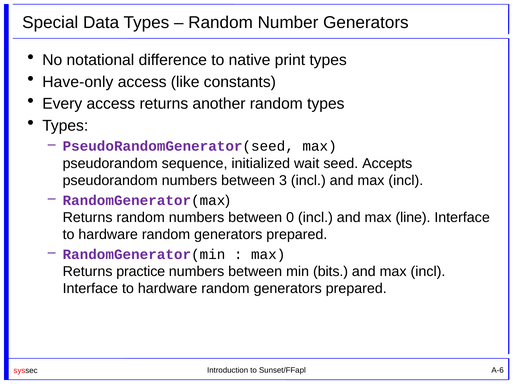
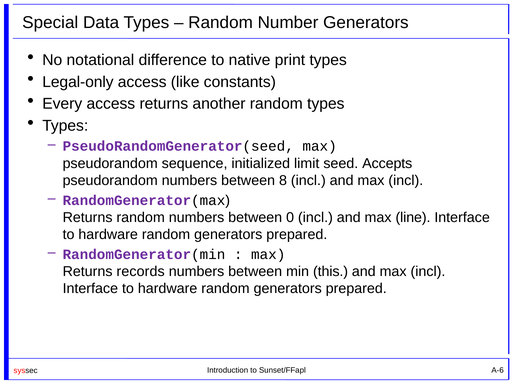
Have-only: Have-only -> Legal-only
wait: wait -> limit
3: 3 -> 8
practice: practice -> records
bits: bits -> this
